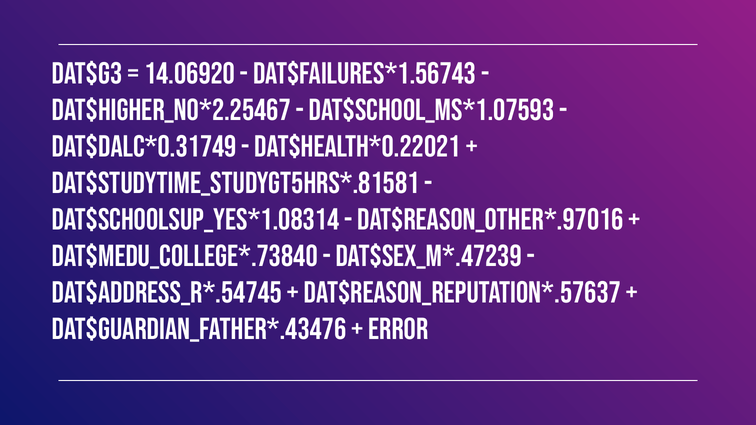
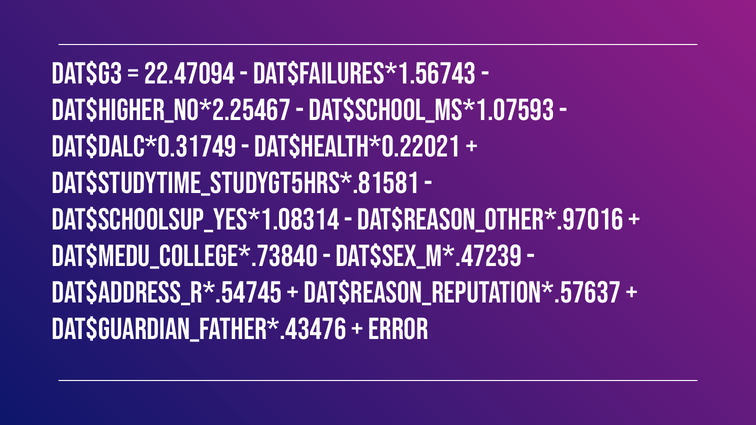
14.06920: 14.06920 -> 22.47094
